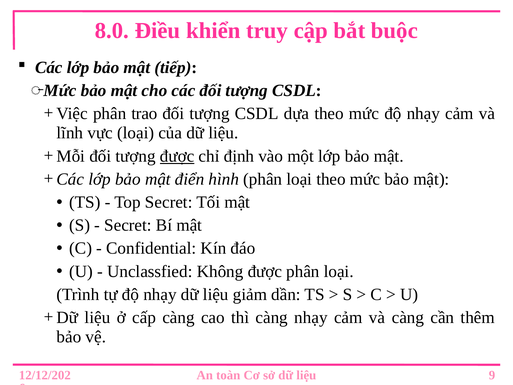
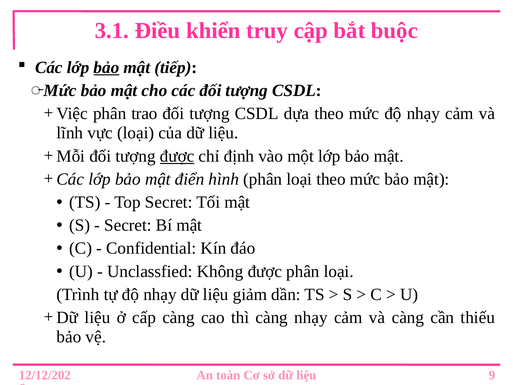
8.0: 8.0 -> 3.1
bảo at (106, 67) underline: none -> present
thêm: thêm -> thiếu
